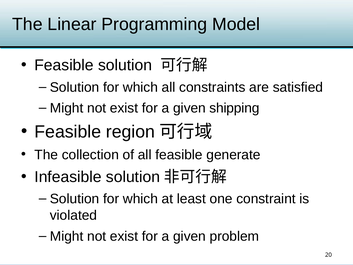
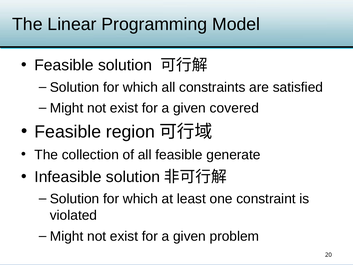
shipping: shipping -> covered
